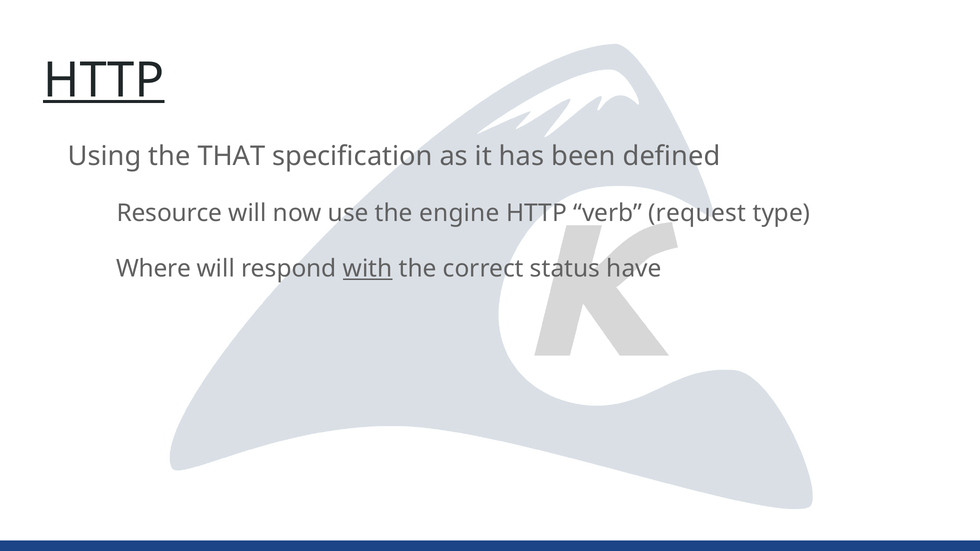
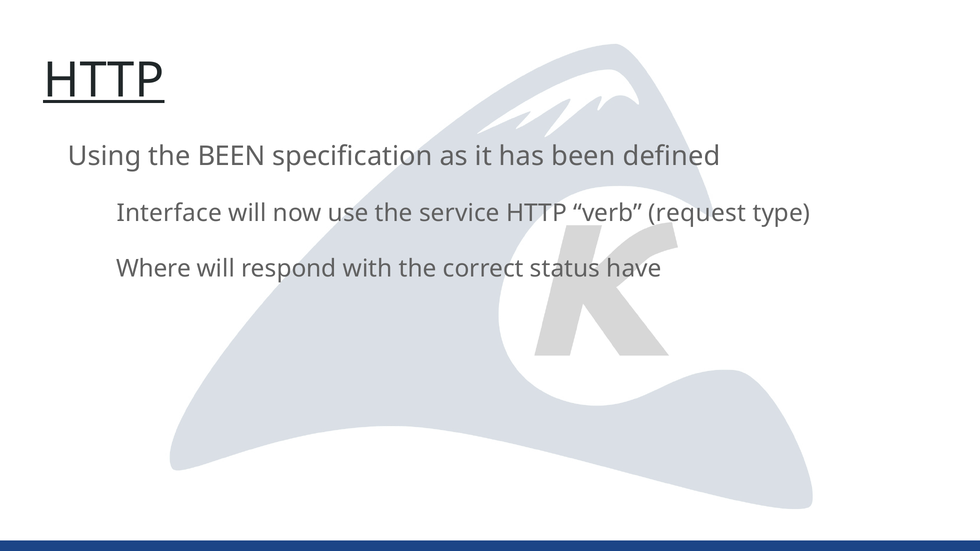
the THAT: THAT -> BEEN
Resource: Resource -> Interface
engine: engine -> service
with underline: present -> none
